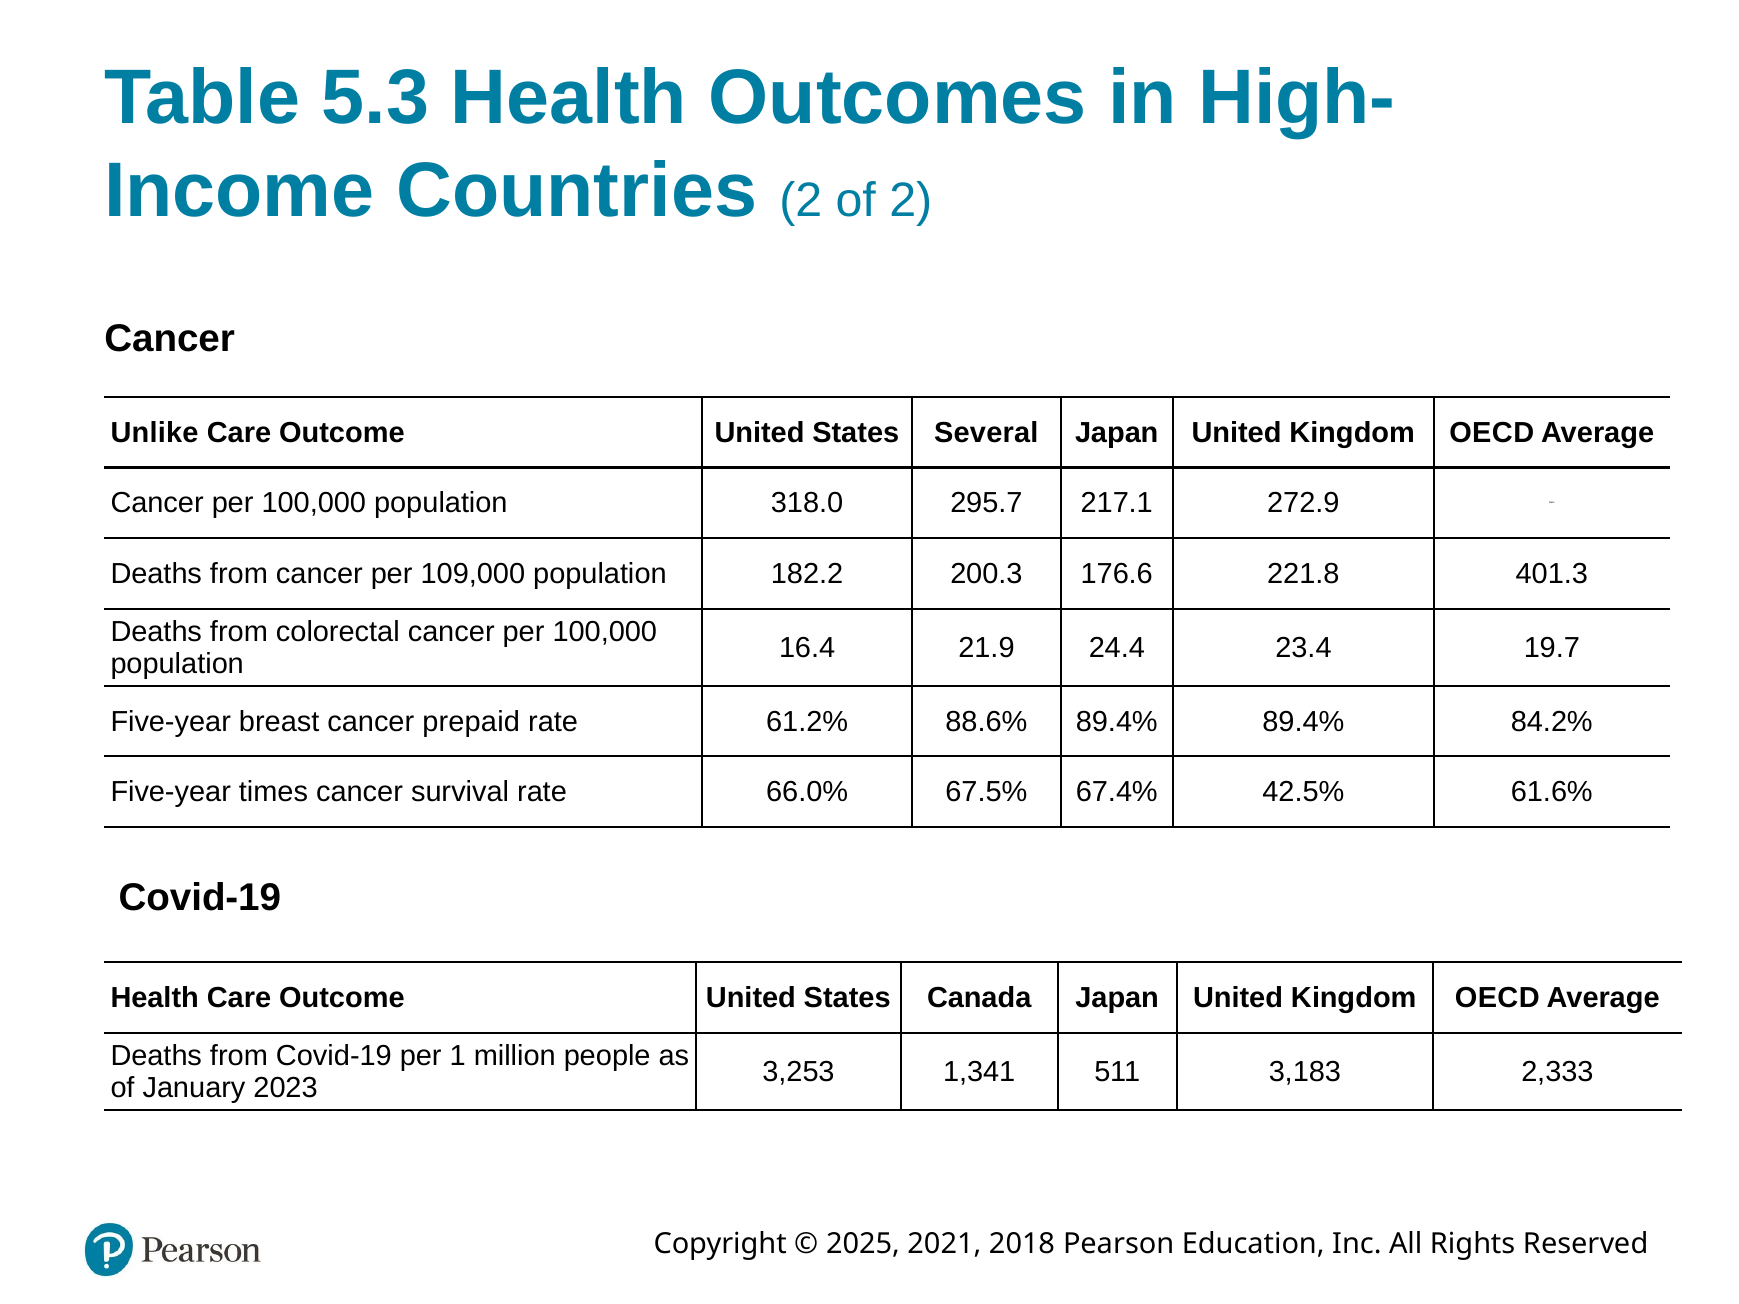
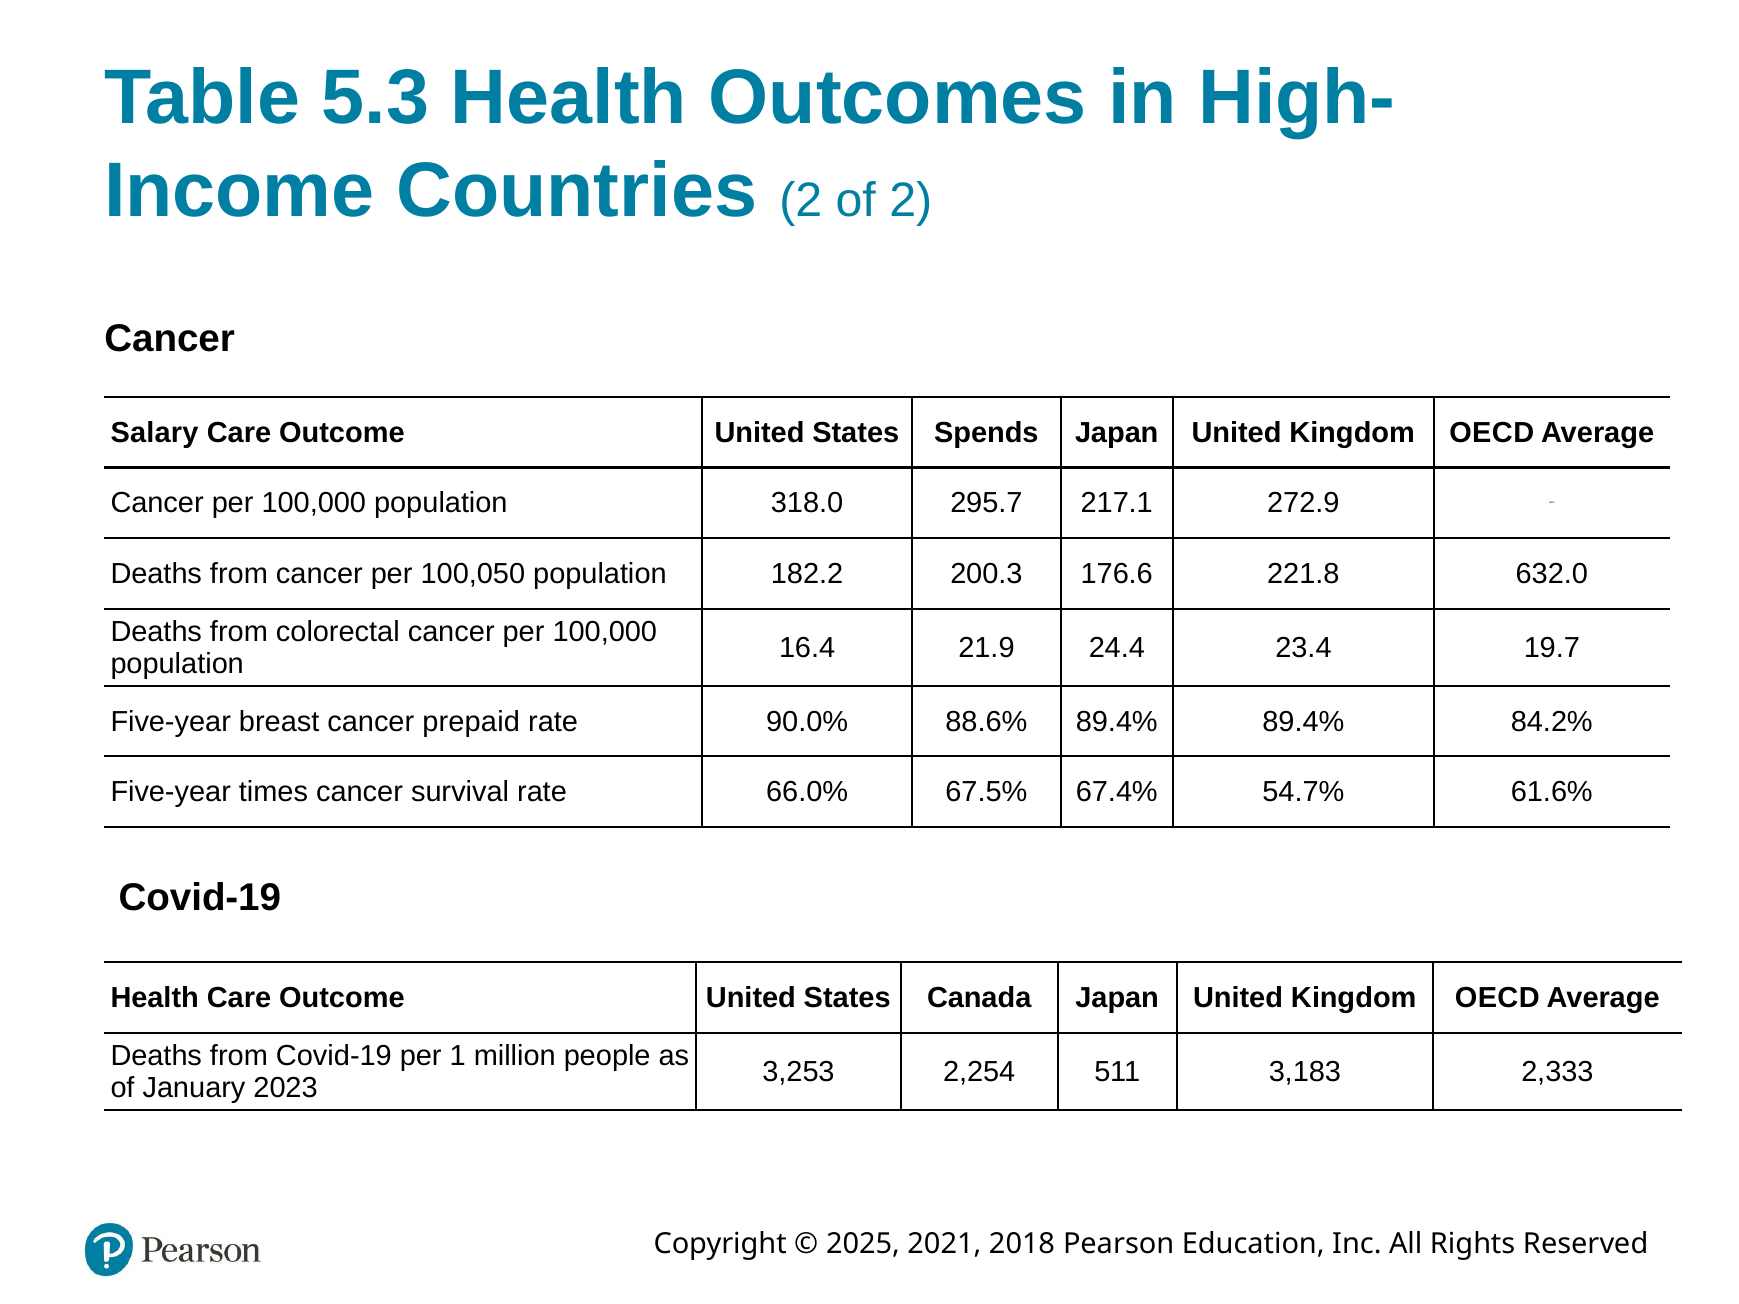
Unlike: Unlike -> Salary
Several: Several -> Spends
109,000: 109,000 -> 100,050
401.3: 401.3 -> 632.0
61.2%: 61.2% -> 90.0%
42.5%: 42.5% -> 54.7%
1,341: 1,341 -> 2,254
